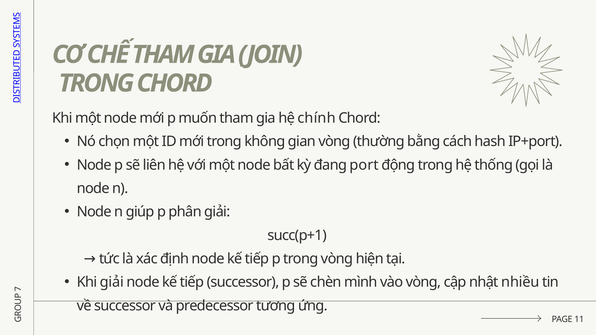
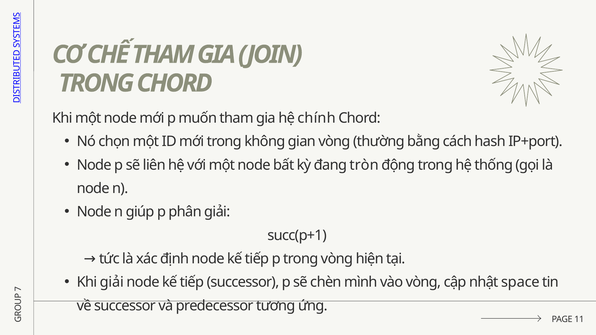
port: port -> tròn
nhiều: nhiều -> space
